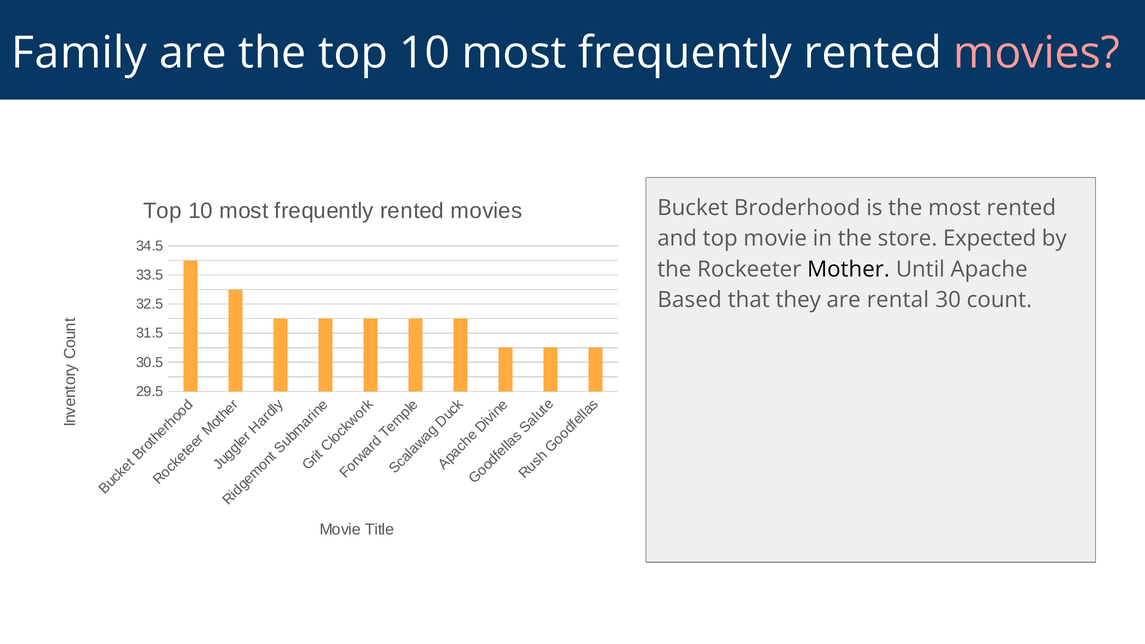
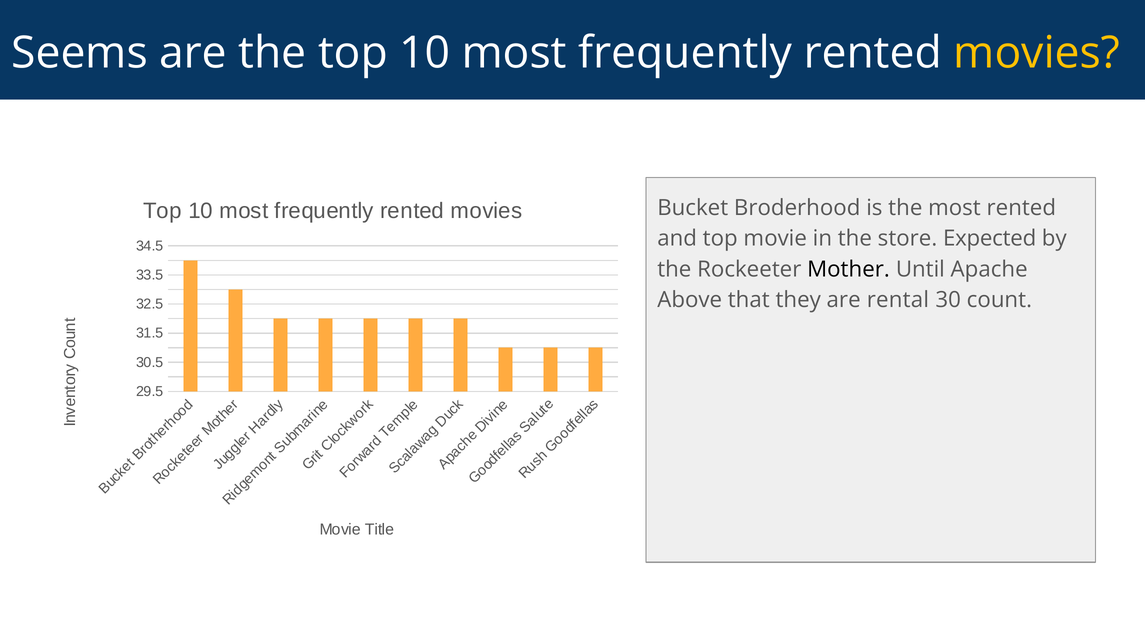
Family: Family -> Seems
movies at (1037, 53) colour: pink -> yellow
Based: Based -> Above
